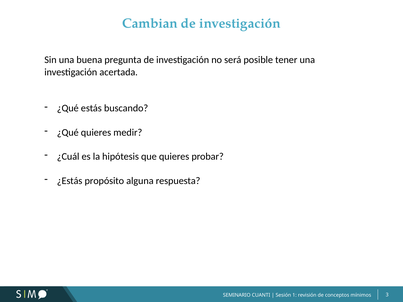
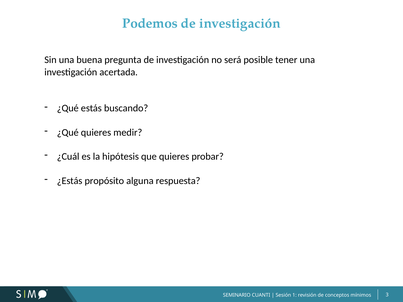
Cambian: Cambian -> Podemos
